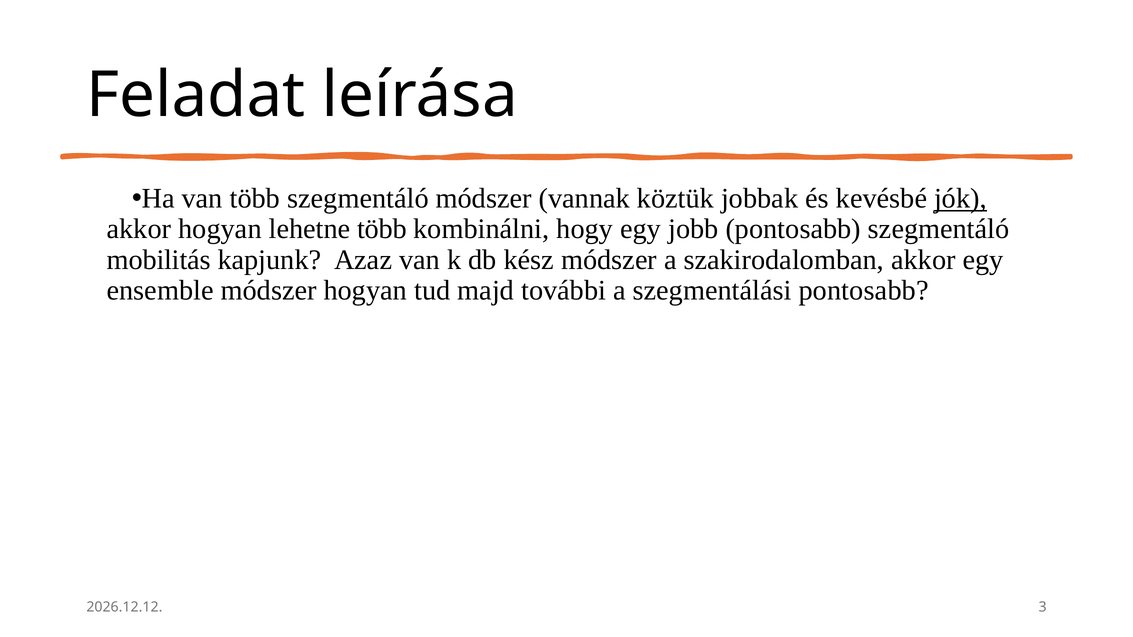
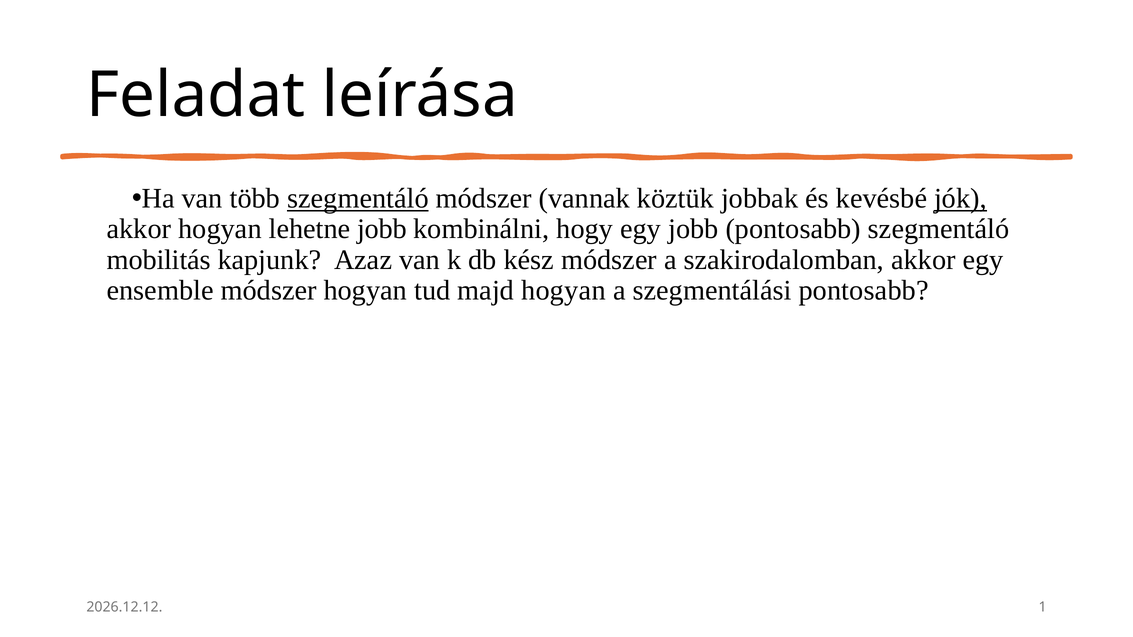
szegmentáló at (358, 199) underline: none -> present
lehetne több: több -> jobb
majd további: további -> hogyan
3: 3 -> 1
